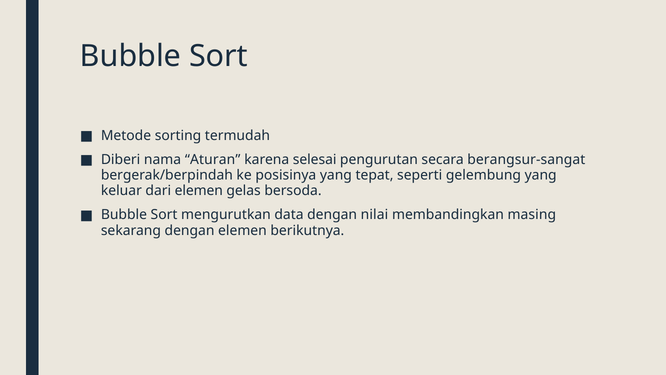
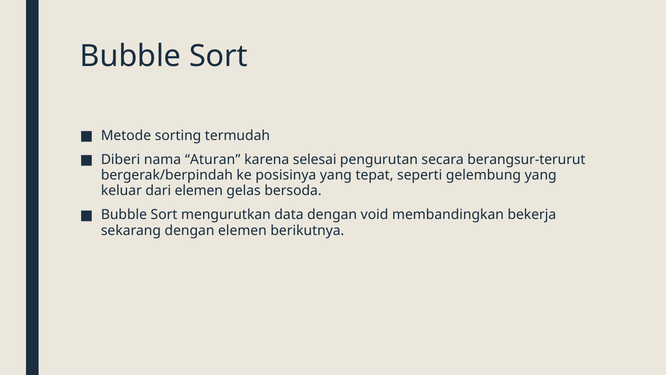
berangsur-sangat: berangsur-sangat -> berangsur-terurut
nilai: nilai -> void
masing: masing -> bekerja
